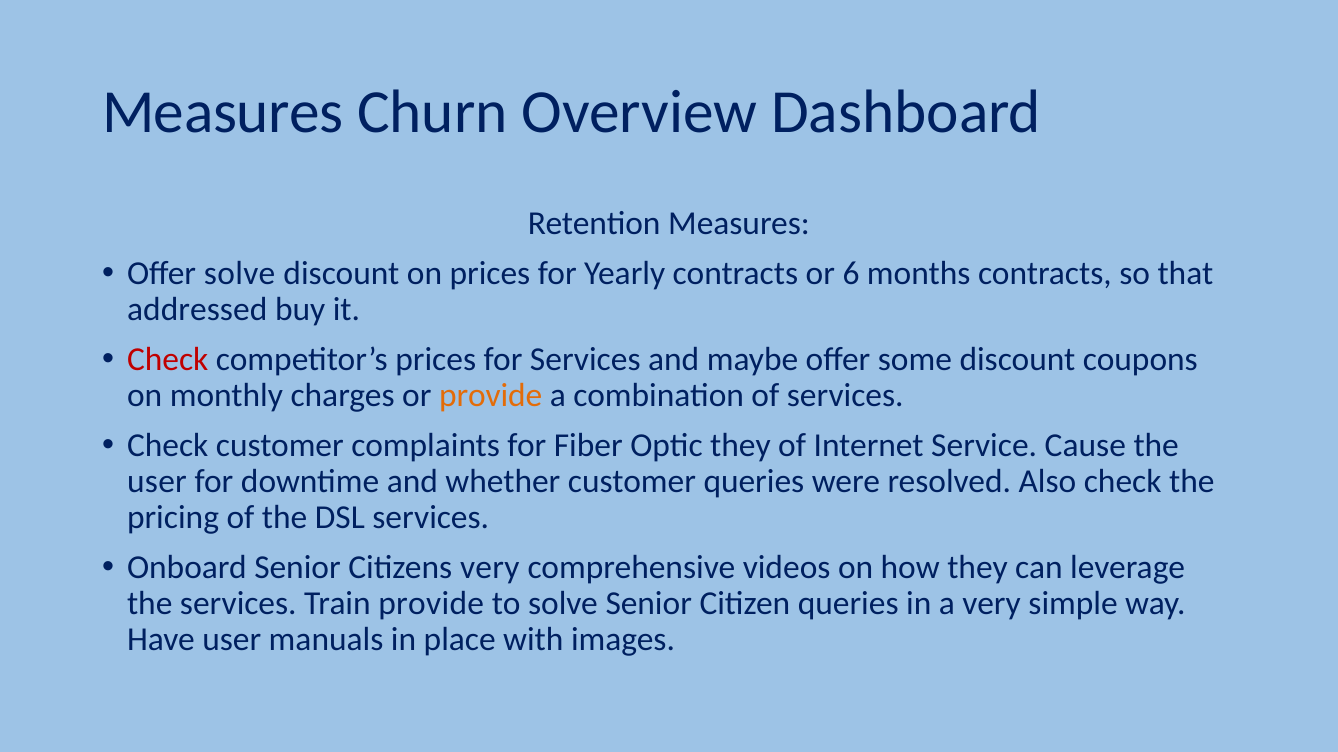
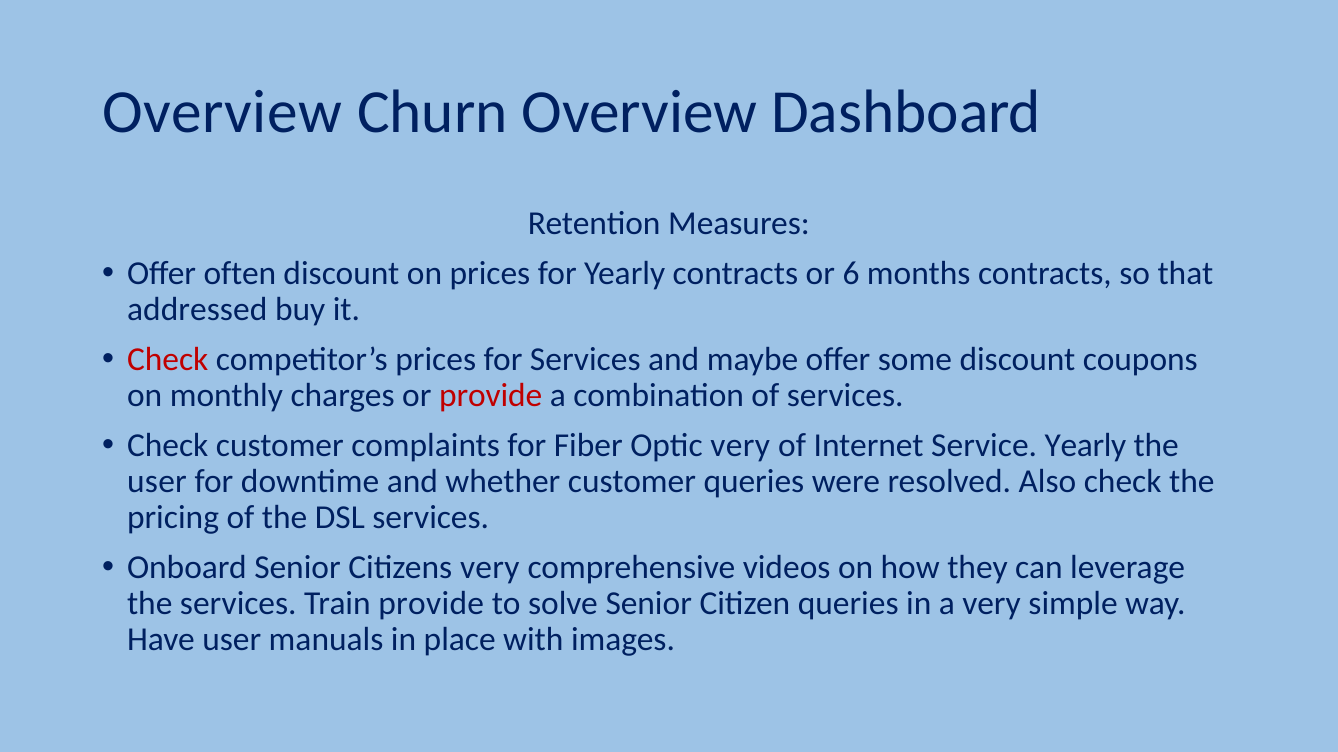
Measures at (223, 112): Measures -> Overview
Offer solve: solve -> often
provide at (491, 396) colour: orange -> red
Optic they: they -> very
Service Cause: Cause -> Yearly
